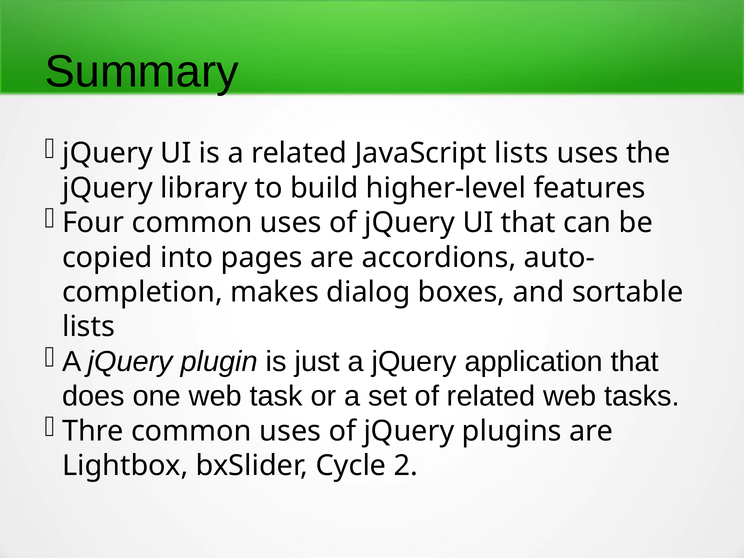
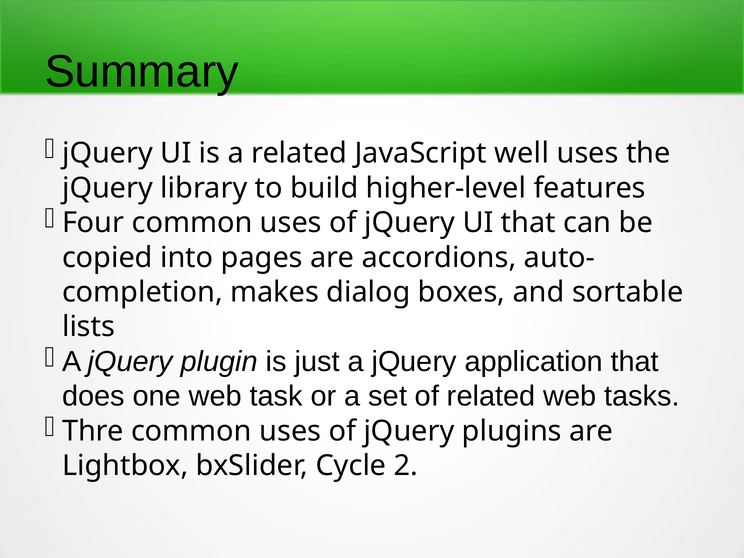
JavaScript lists: lists -> well
